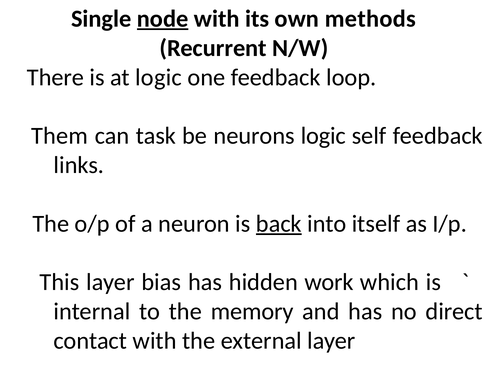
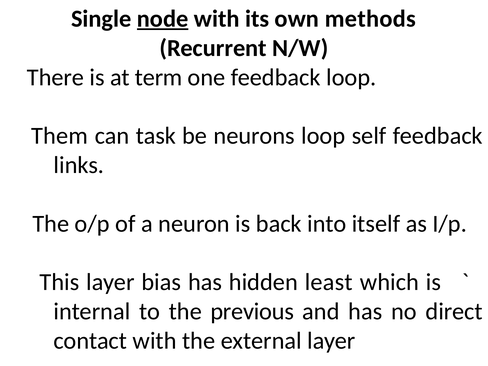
at logic: logic -> term
neurons logic: logic -> loop
back underline: present -> none
work: work -> least
memory: memory -> previous
